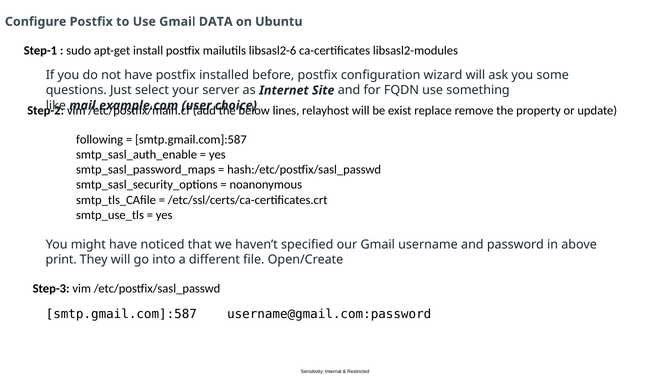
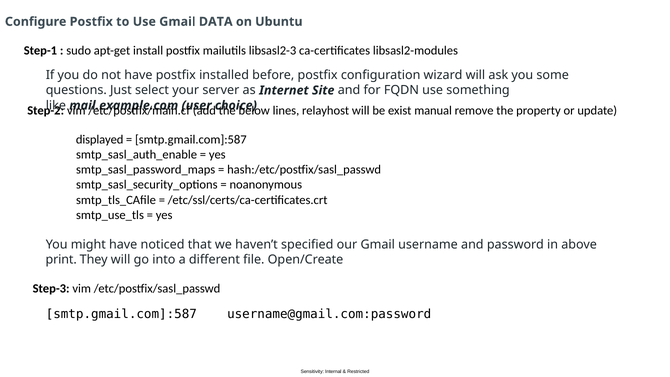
libsasl2-6: libsasl2-6 -> libsasl2-3
replace: replace -> manual
following: following -> displayed
